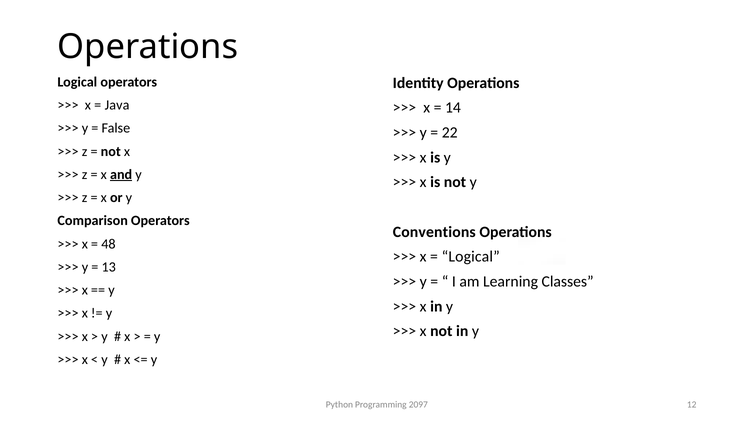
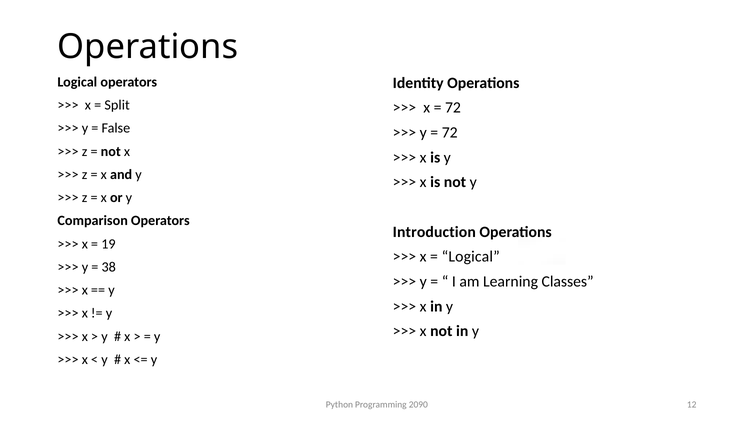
Java: Java -> Split
14 at (453, 108): 14 -> 72
22 at (450, 133): 22 -> 72
and underline: present -> none
Conventions: Conventions -> Introduction
48: 48 -> 19
13: 13 -> 38
2097: 2097 -> 2090
